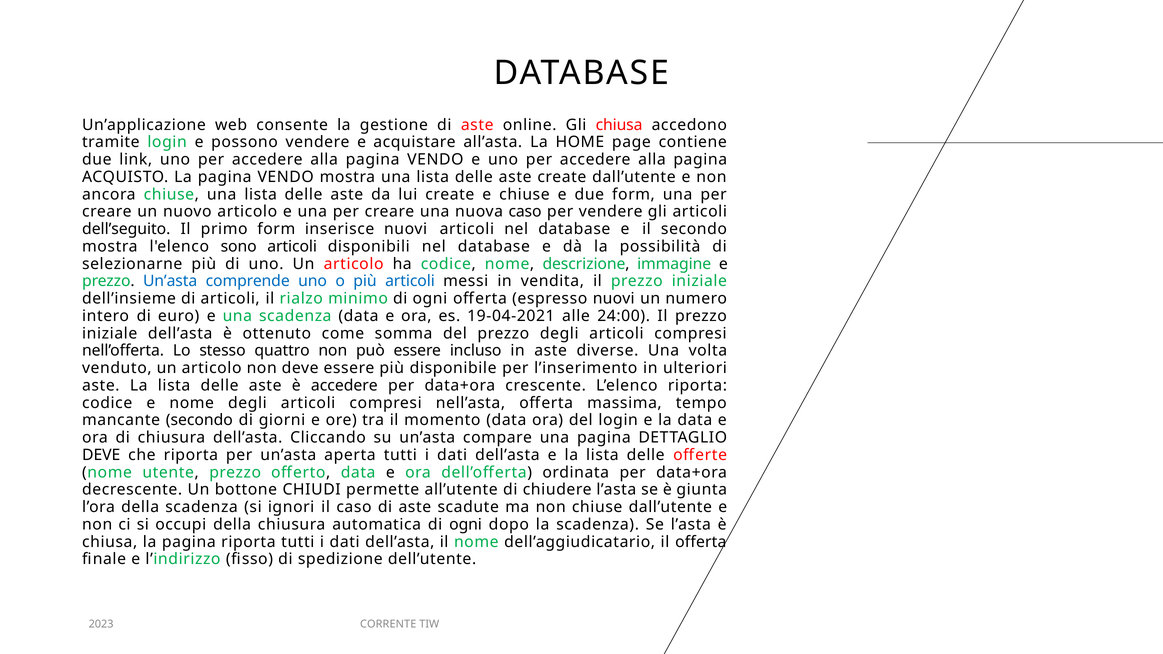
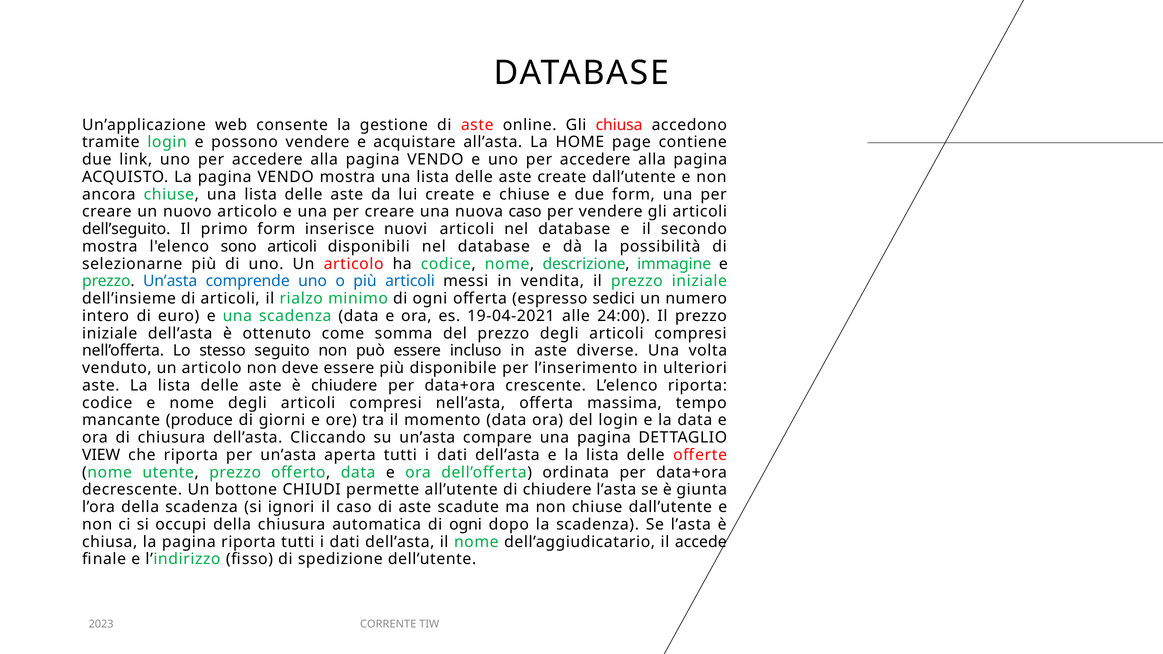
espresso nuovi: nuovi -> sedici
quattro: quattro -> seguito
è accedere: accedere -> chiudere
mancante secondo: secondo -> produce
DEVE at (101, 455): DEVE -> VIEW
il offerta: offerta -> accede
